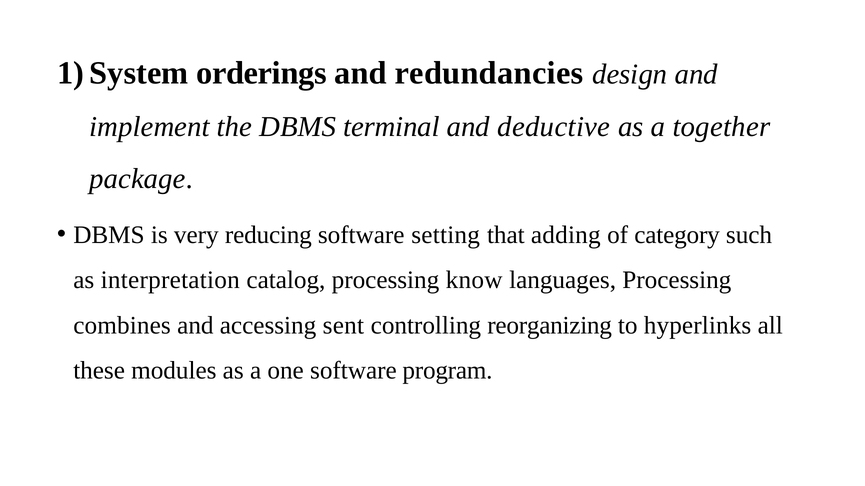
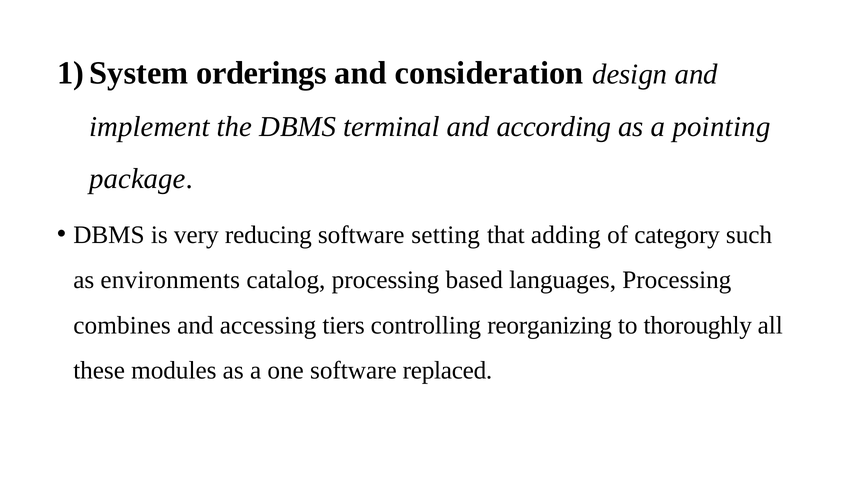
redundancies: redundancies -> consideration
deductive: deductive -> according
together: together -> pointing
interpretation: interpretation -> environments
know: know -> based
sent: sent -> tiers
hyperlinks: hyperlinks -> thoroughly
program: program -> replaced
